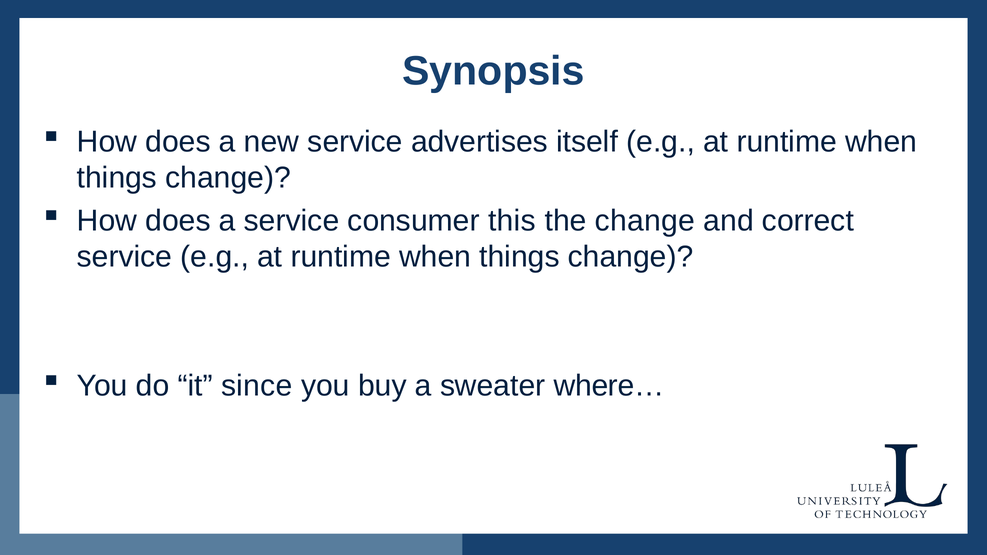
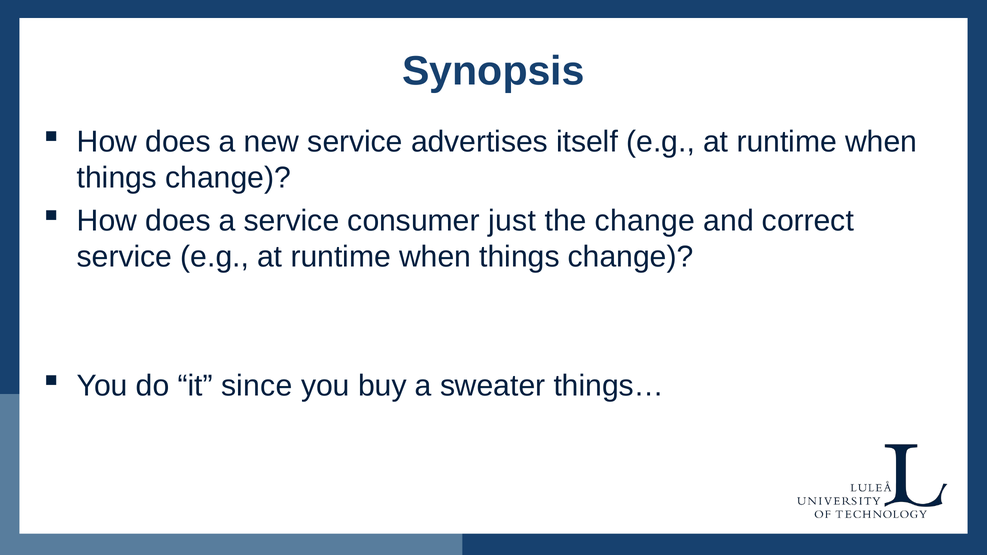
this: this -> just
where…: where… -> things…
